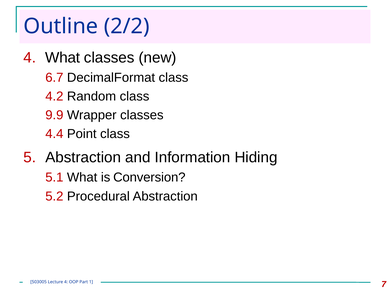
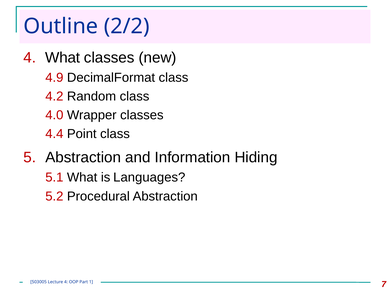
6.7: 6.7 -> 4.9
9.9: 9.9 -> 4.0
Conversion: Conversion -> Languages
